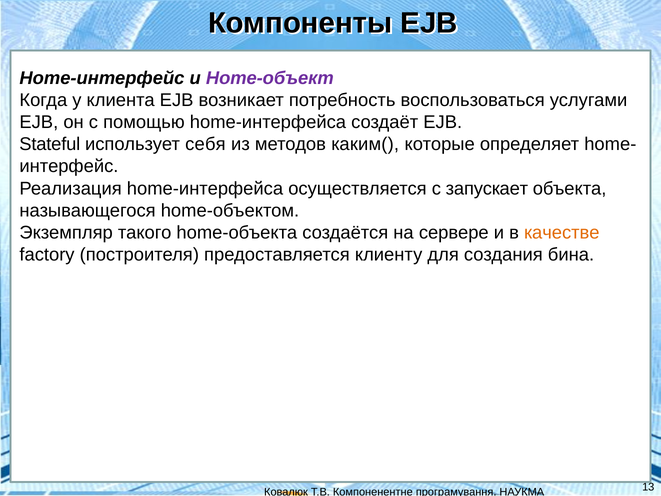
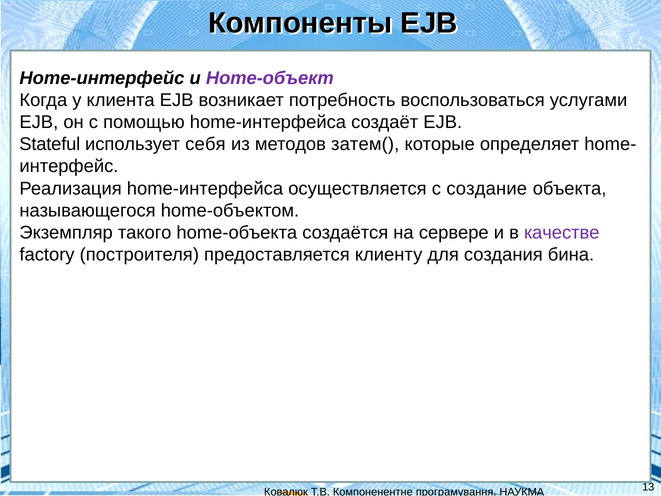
каким(: каким( -> затем(
запускает: запускает -> создание
качестве colour: orange -> purple
